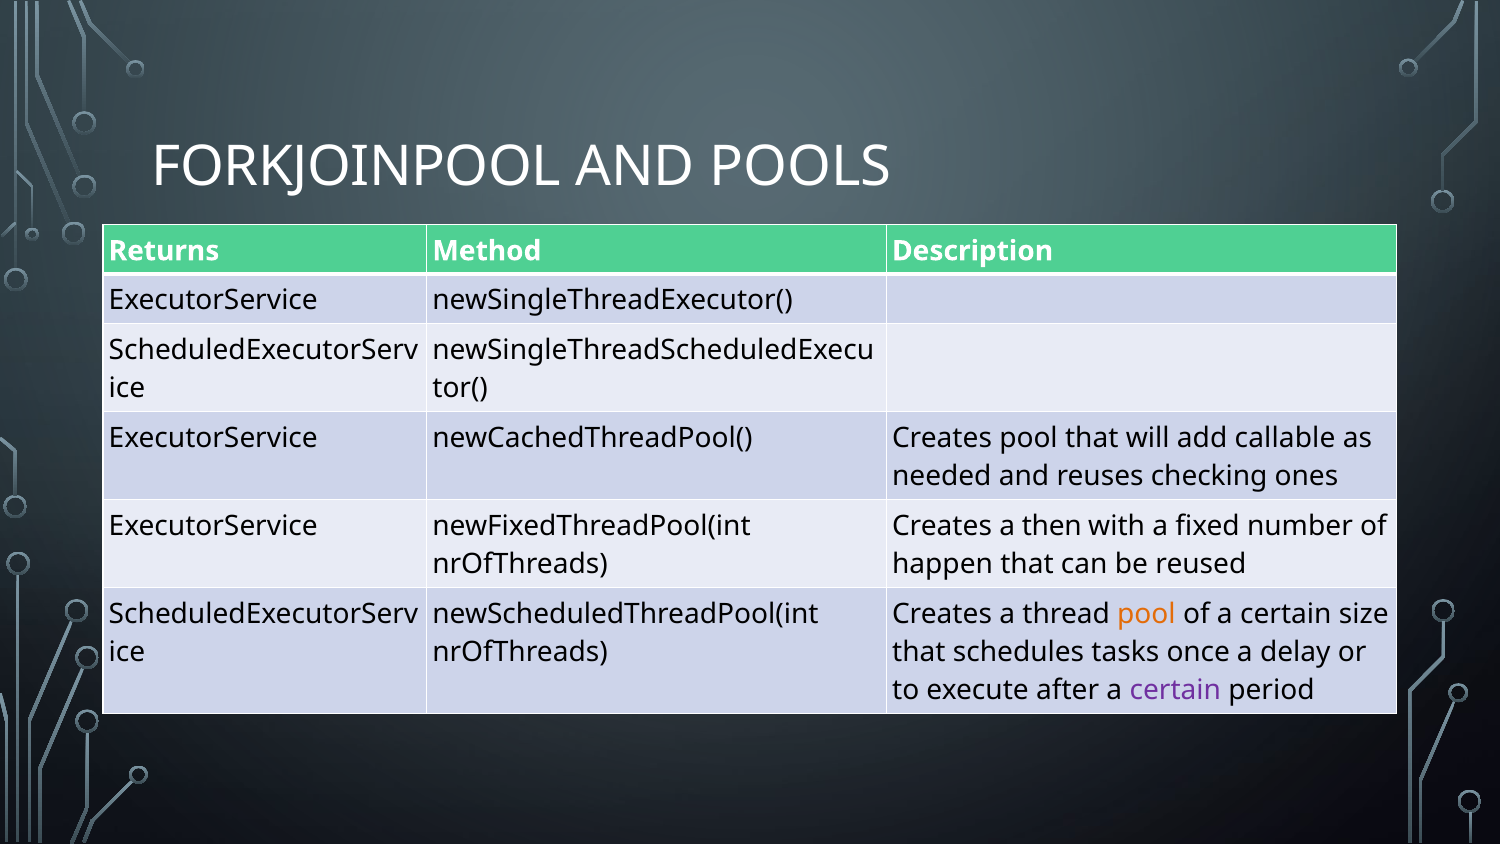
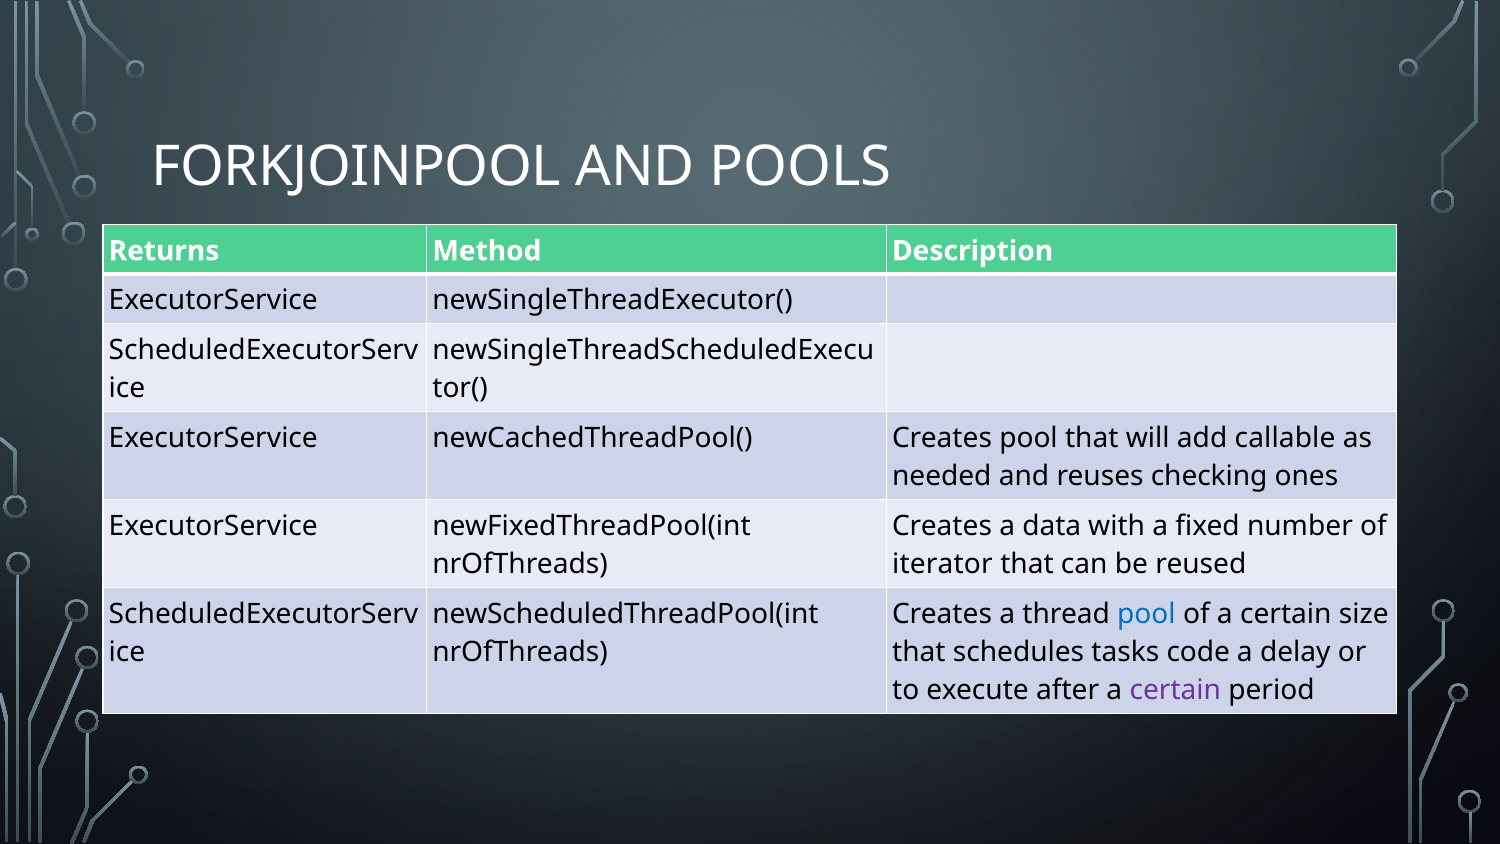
then: then -> data
happen: happen -> iterator
pool at (1146, 614) colour: orange -> blue
once: once -> code
